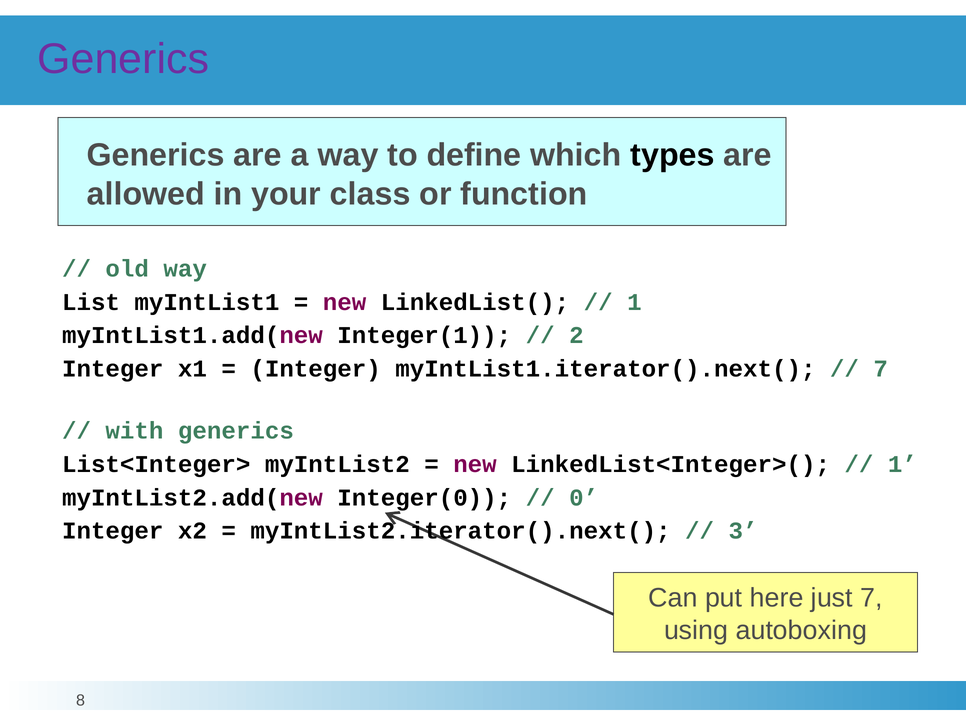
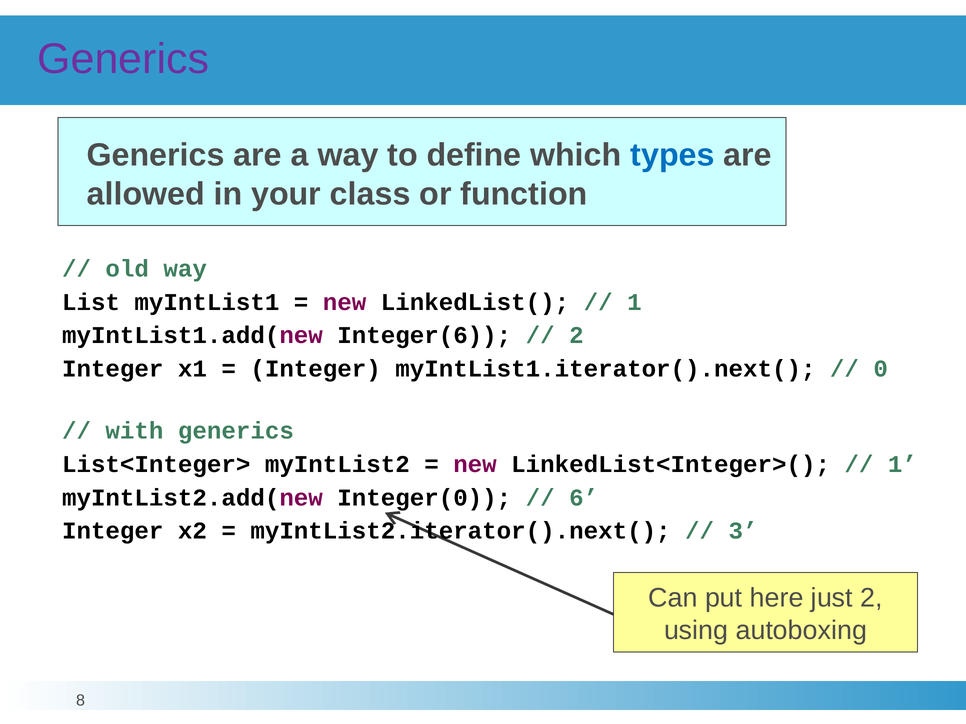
types colour: black -> blue
Integer(1: Integer(1 -> Integer(6
7 at (881, 369): 7 -> 0
0: 0 -> 6
just 7: 7 -> 2
